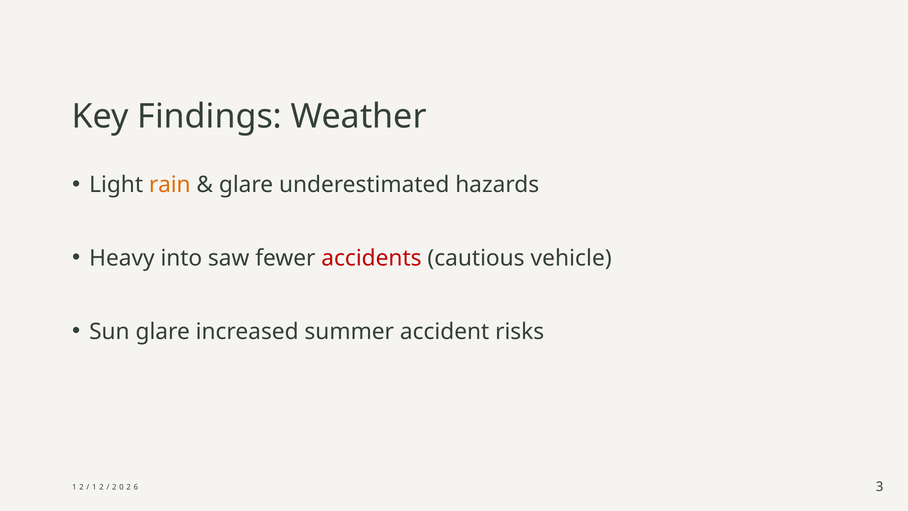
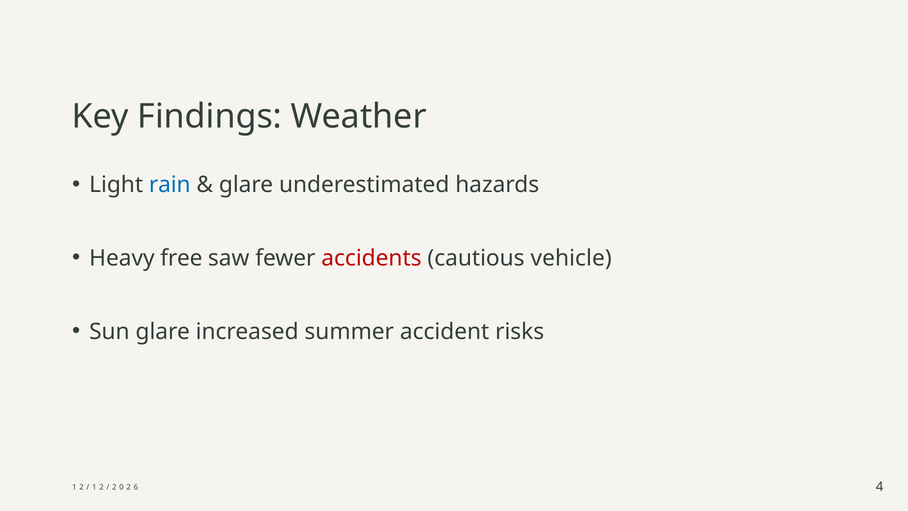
rain colour: orange -> blue
into: into -> free
3: 3 -> 4
